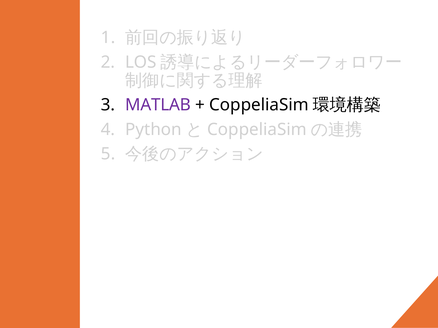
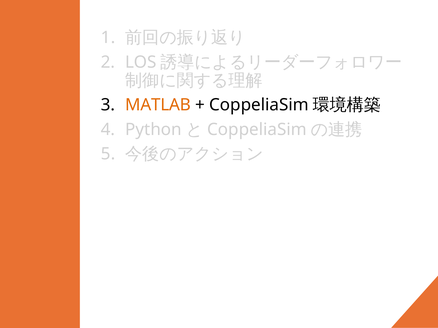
MATLAB colour: purple -> orange
